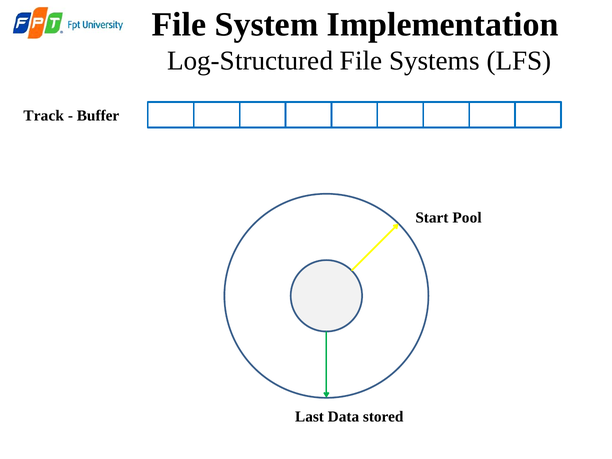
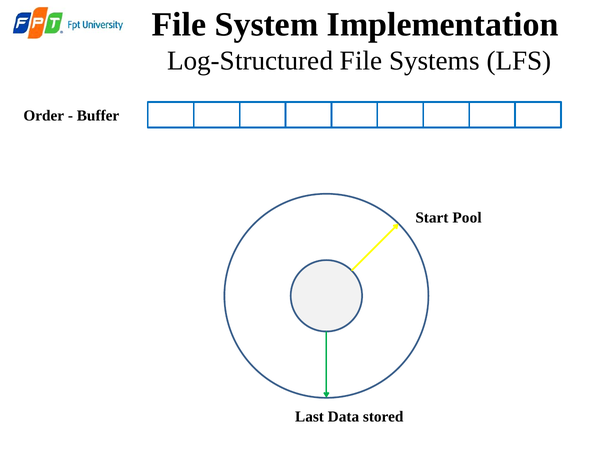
Track: Track -> Order
